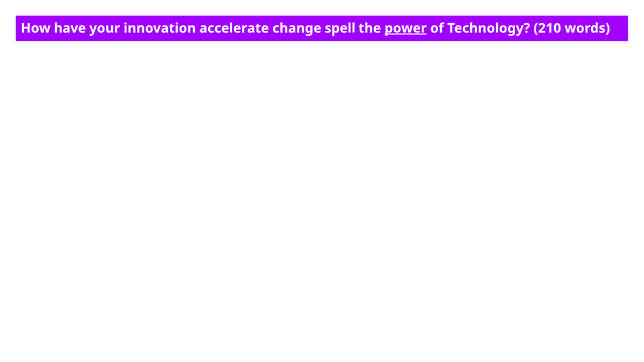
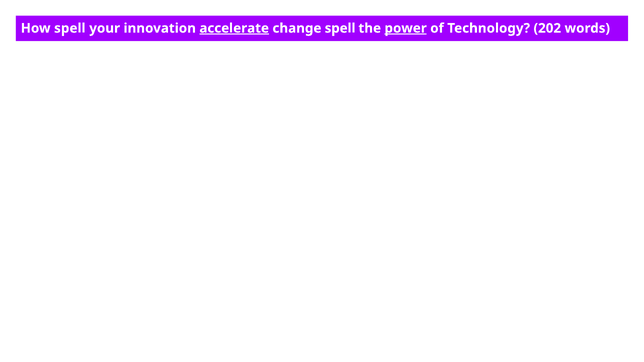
How have: have -> spell
accelerate underline: none -> present
210: 210 -> 202
